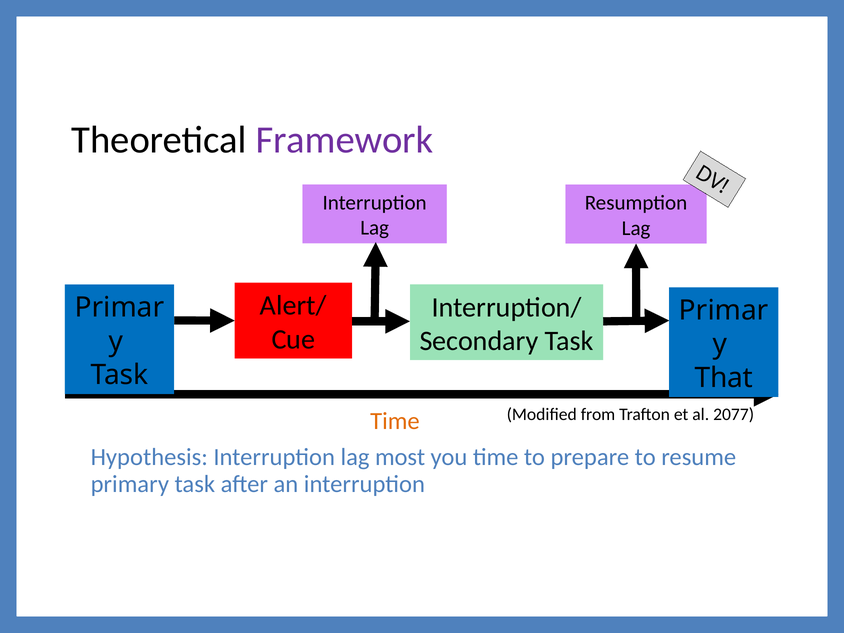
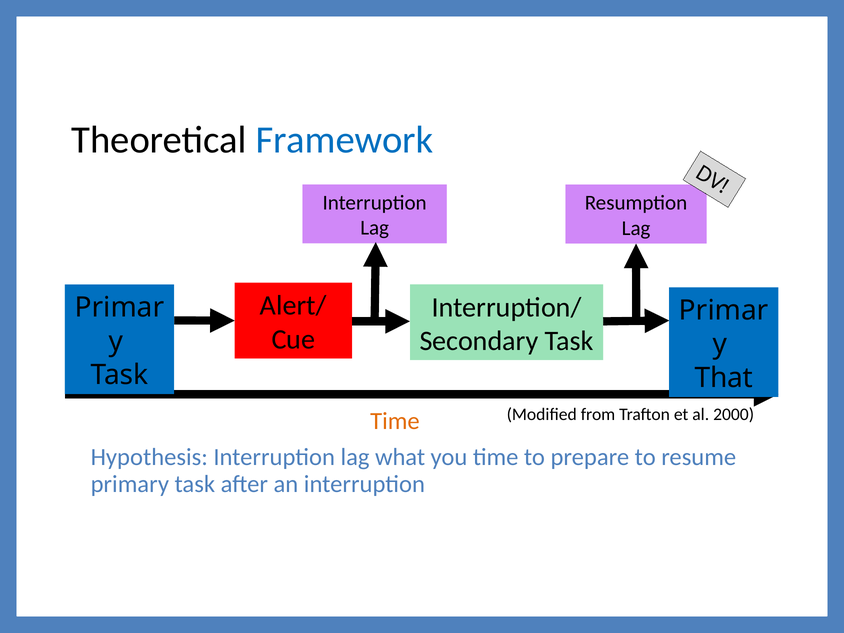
Framework colour: purple -> blue
2077: 2077 -> 2000
most: most -> what
